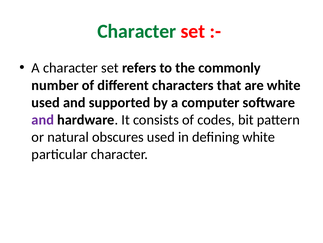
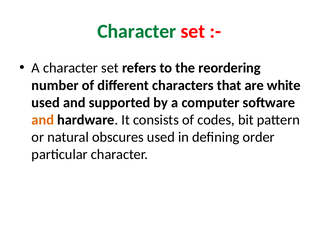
commonly: commonly -> reordering
and at (43, 119) colour: purple -> orange
defining white: white -> order
